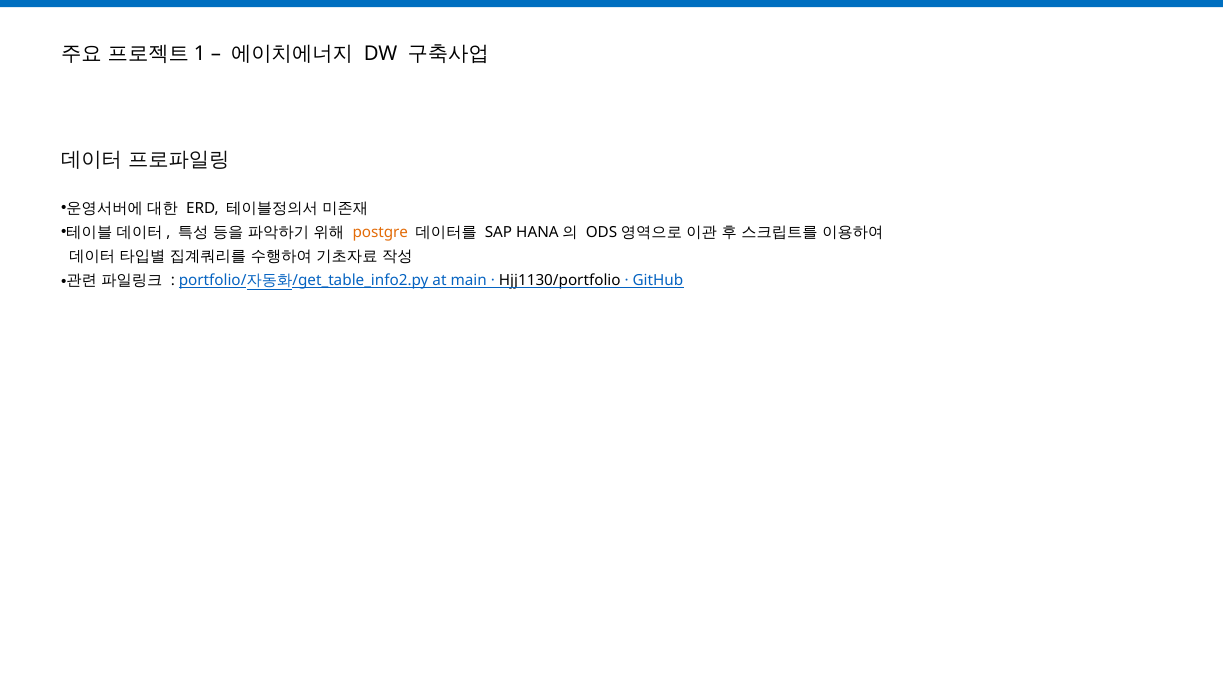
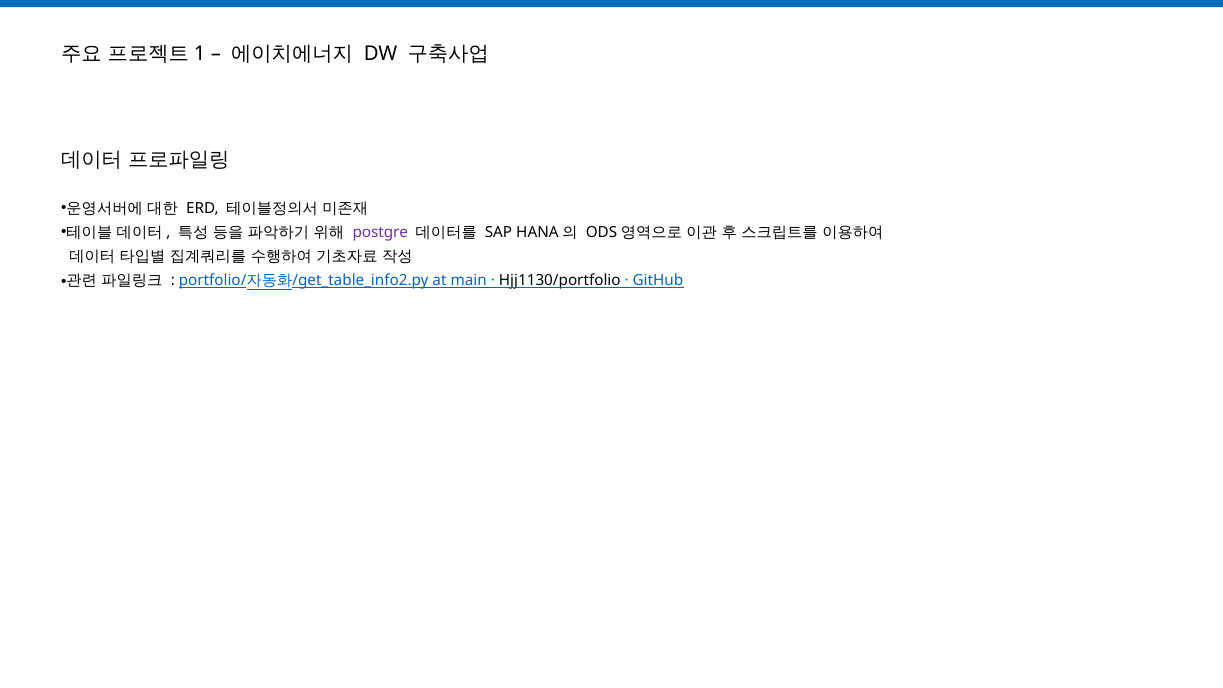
postgre colour: orange -> purple
